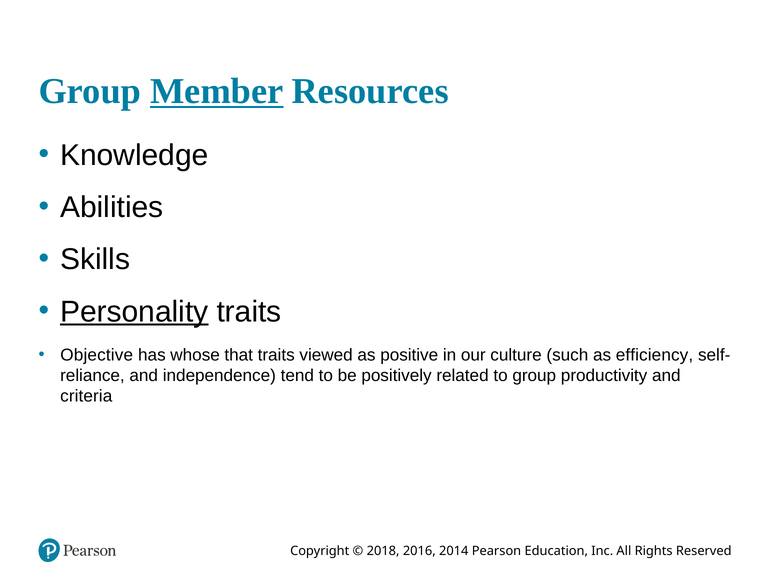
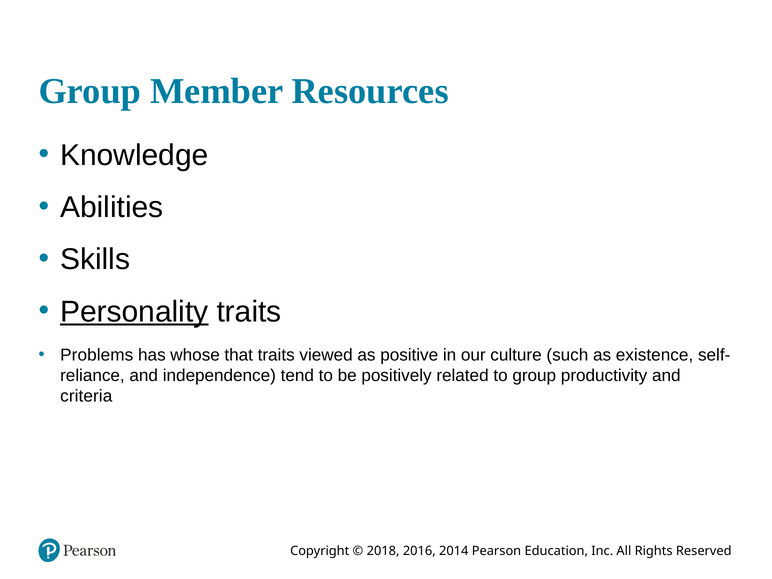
Member underline: present -> none
Objective: Objective -> Problems
efficiency: efficiency -> existence
